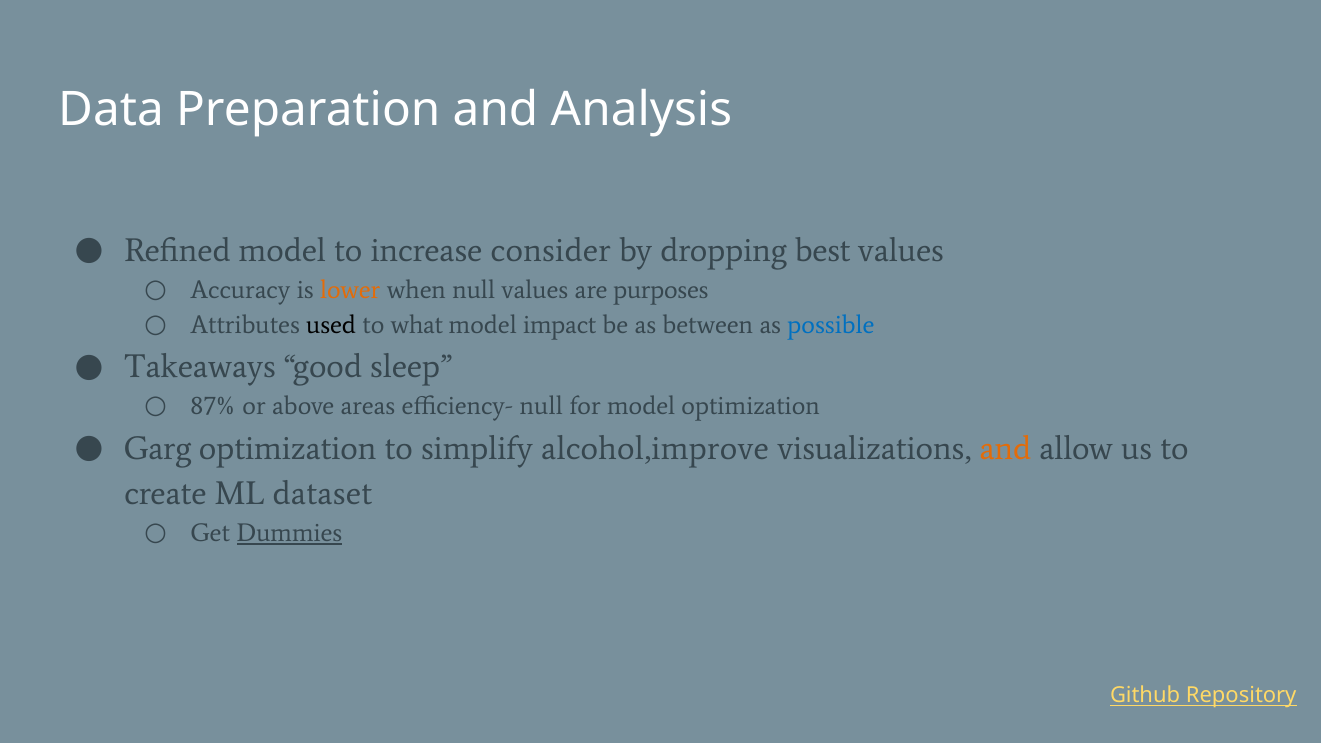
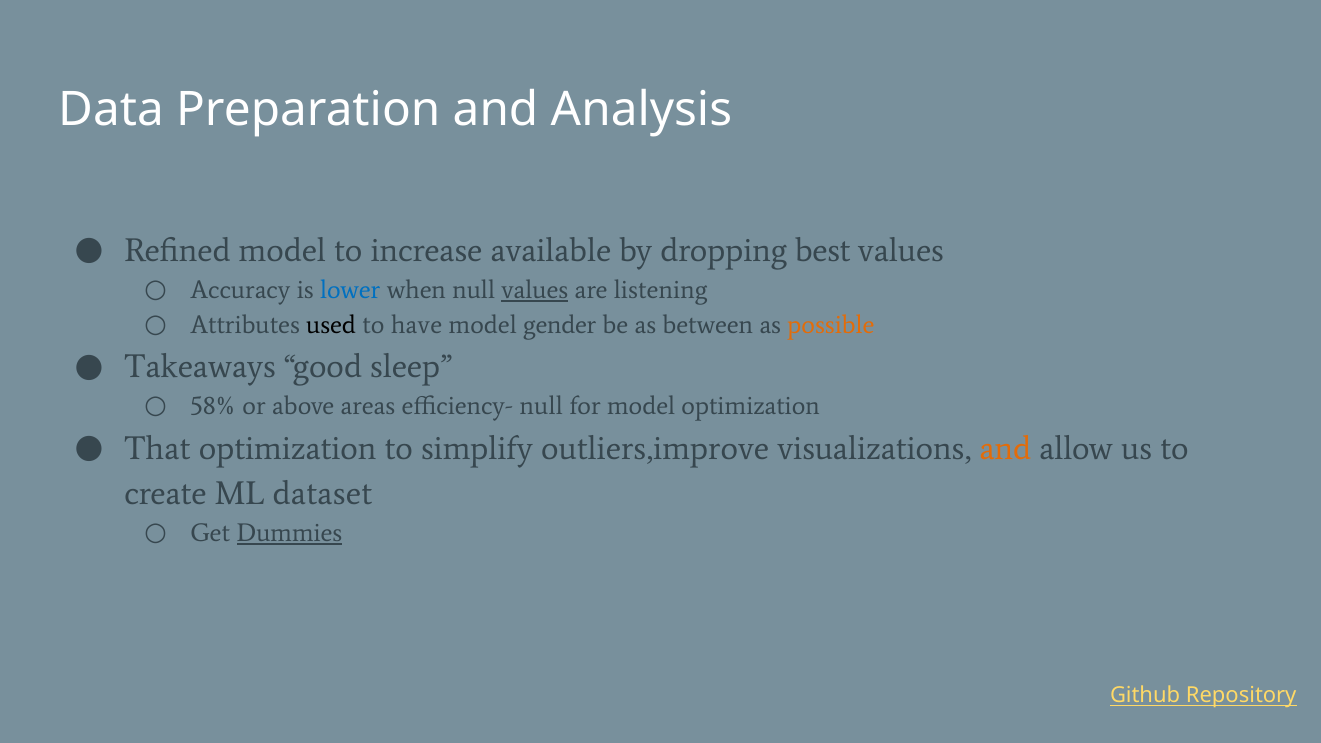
consider: consider -> available
lower colour: orange -> blue
values at (535, 290) underline: none -> present
purposes: purposes -> listening
what: what -> have
impact: impact -> gender
possible colour: blue -> orange
87%: 87% -> 58%
Garg: Garg -> That
alcohol,improve: alcohol,improve -> outliers,improve
